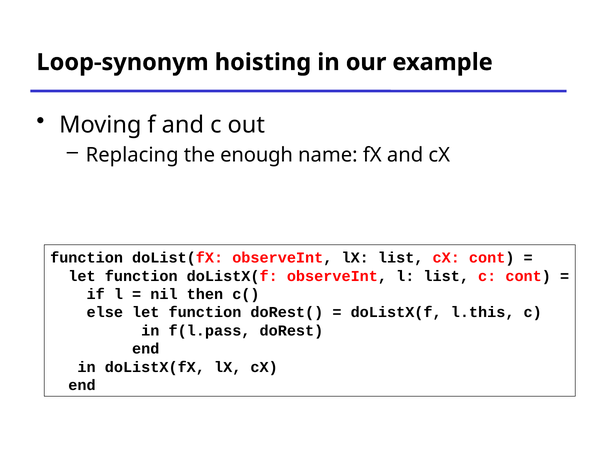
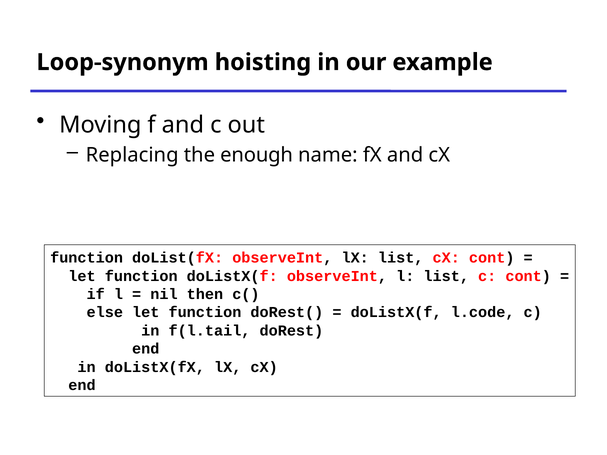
l.this: l.this -> l.code
f(l.pass: f(l.pass -> f(l.tail
